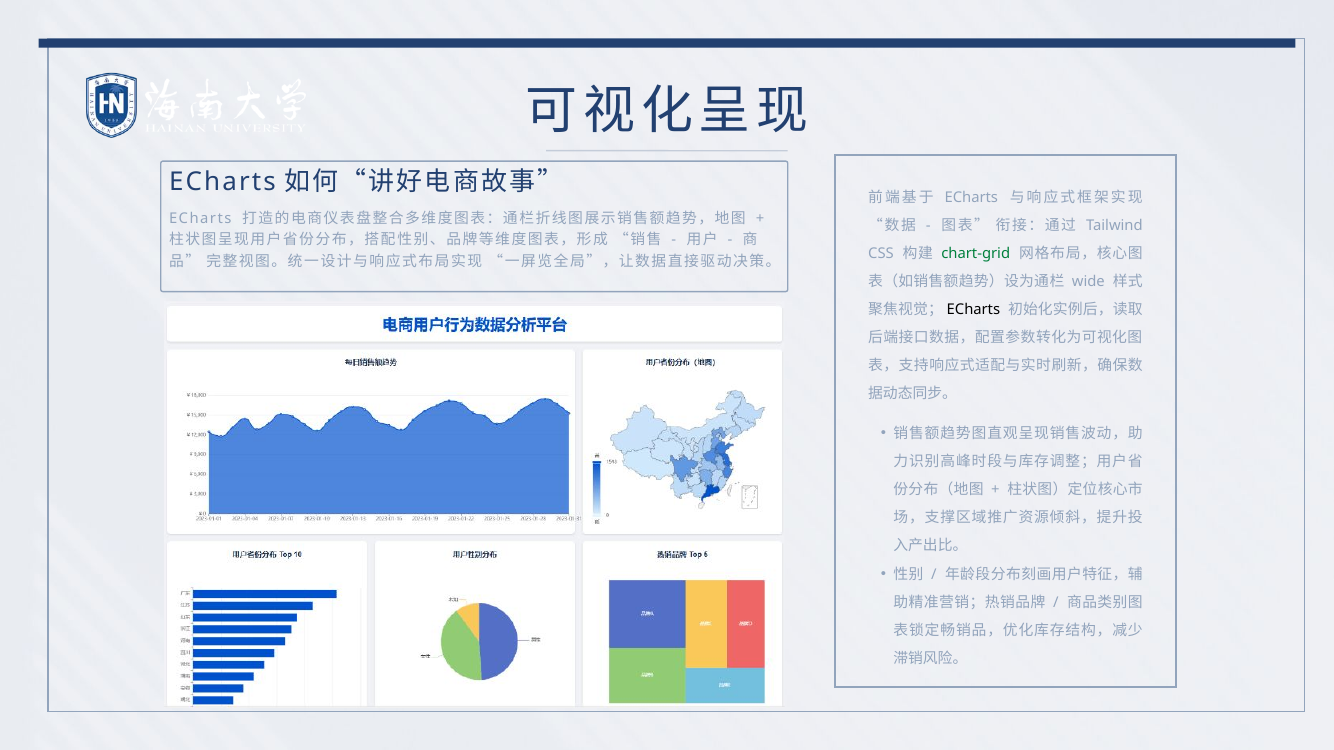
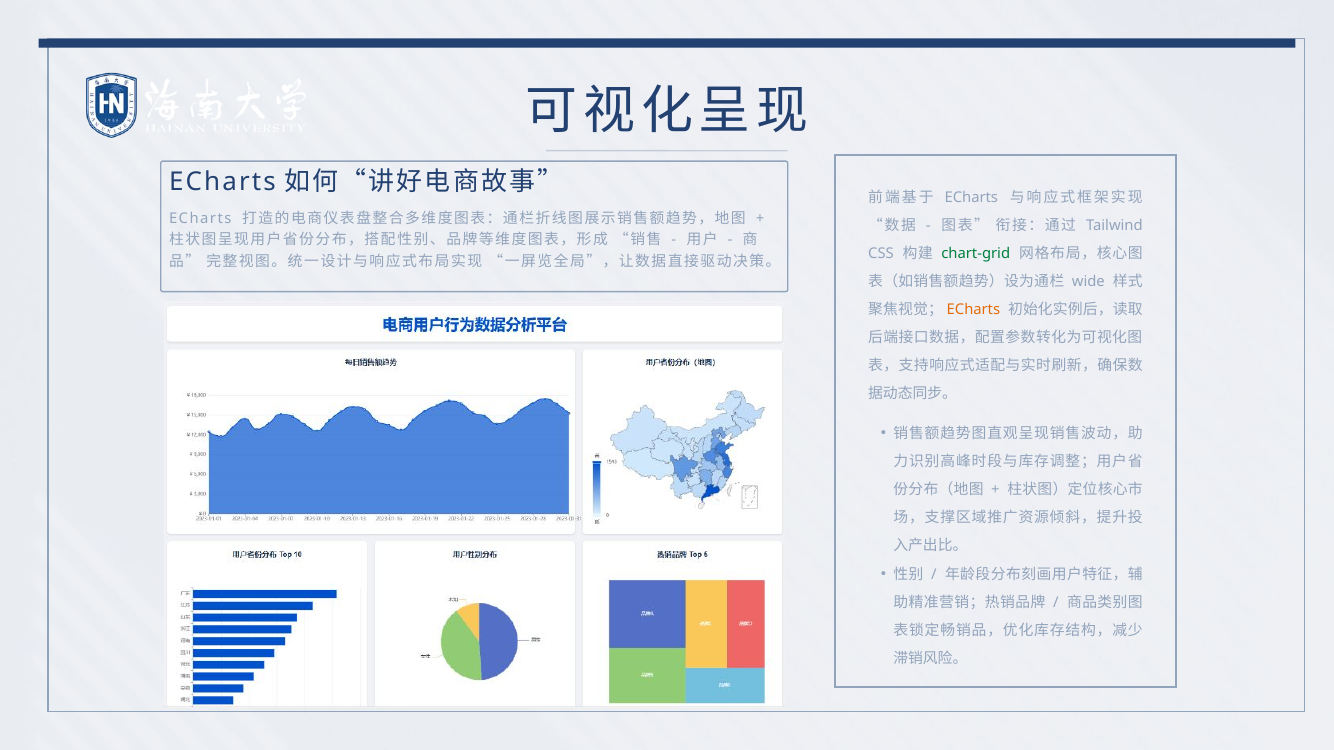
ECharts at (973, 310) colour: black -> orange
